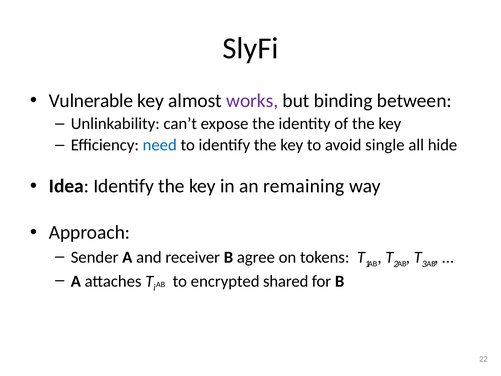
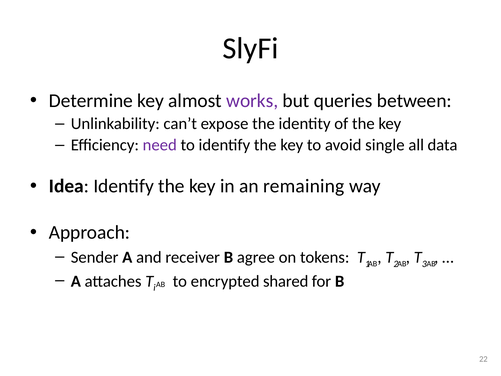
Vulnerable: Vulnerable -> Determine
binding: binding -> queries
need colour: blue -> purple
hide: hide -> data
